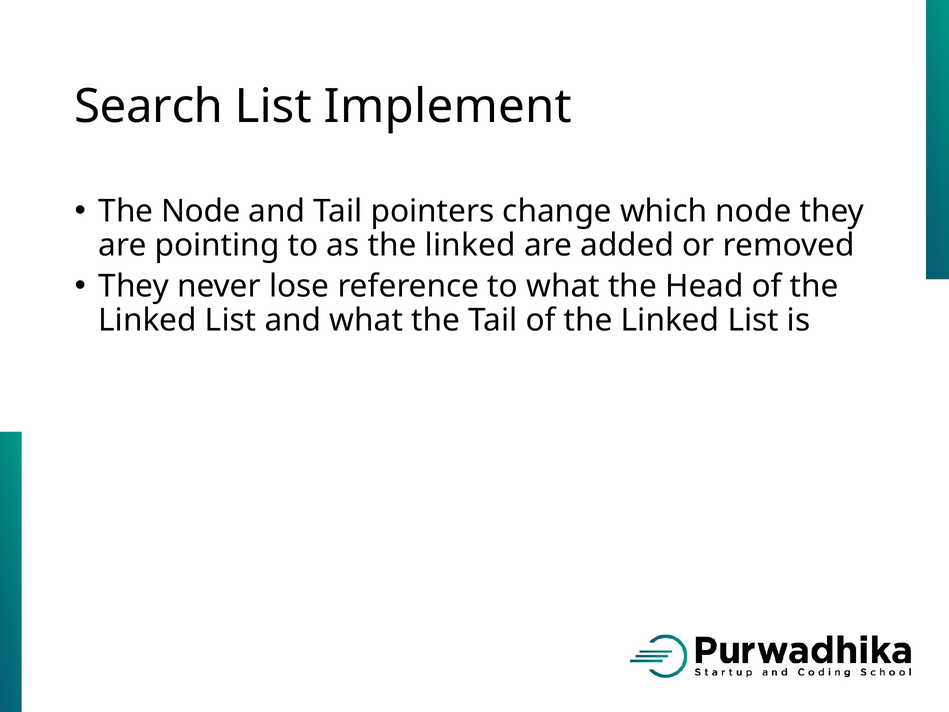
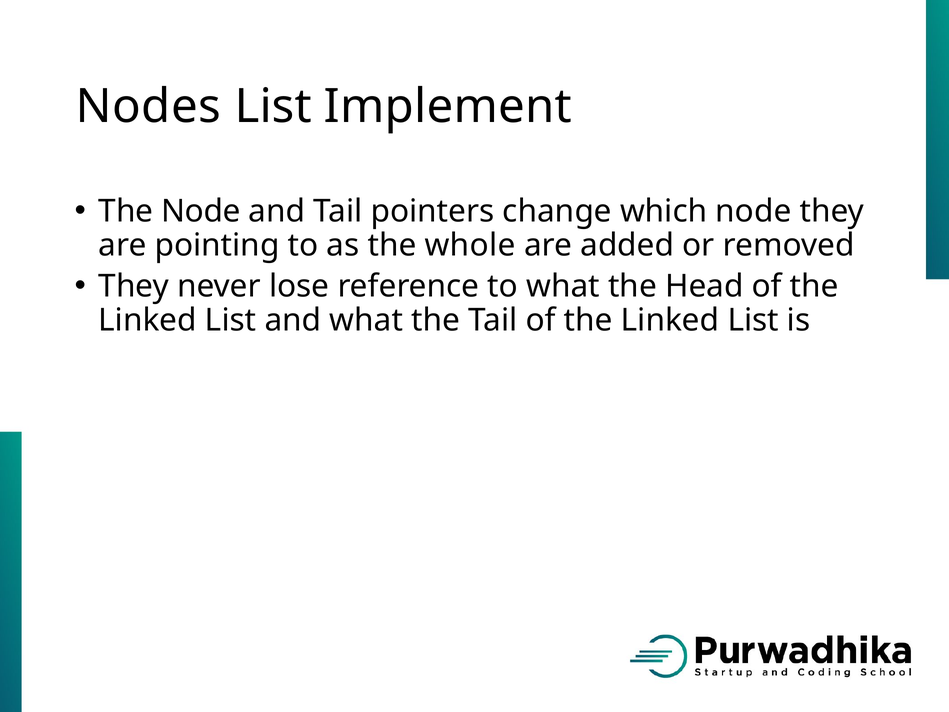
Search: Search -> Nodes
as the linked: linked -> whole
